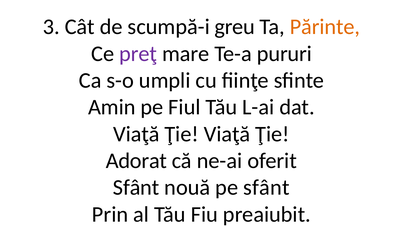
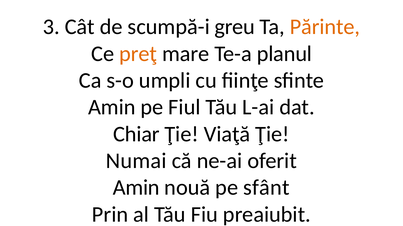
preţ colour: purple -> orange
pururi: pururi -> planul
Viaţă at (136, 134): Viaţă -> Chiar
Adorat: Adorat -> Numai
Sfânt at (136, 188): Sfânt -> Amin
